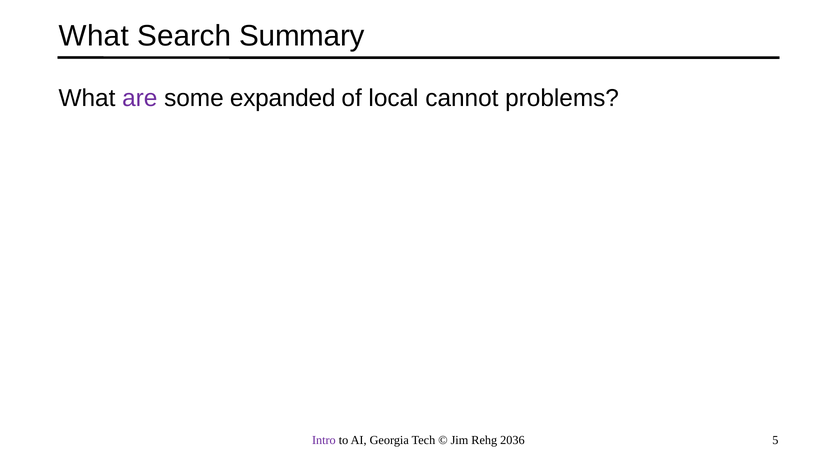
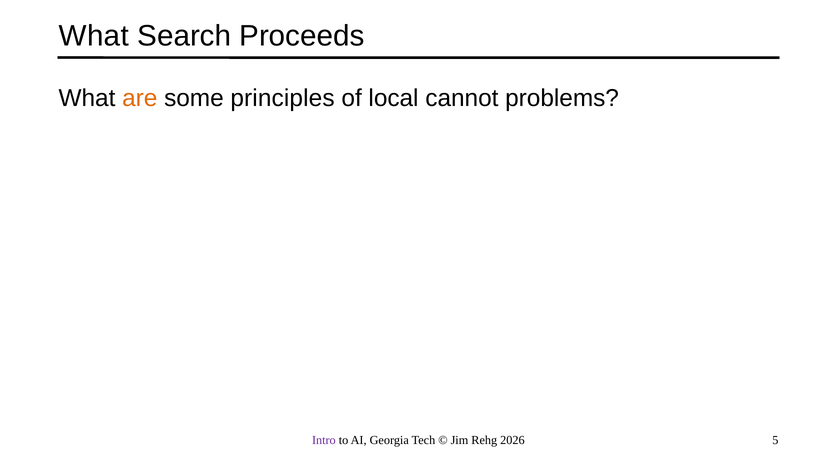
Summary: Summary -> Proceeds
are colour: purple -> orange
expanded: expanded -> principles
2036: 2036 -> 2026
